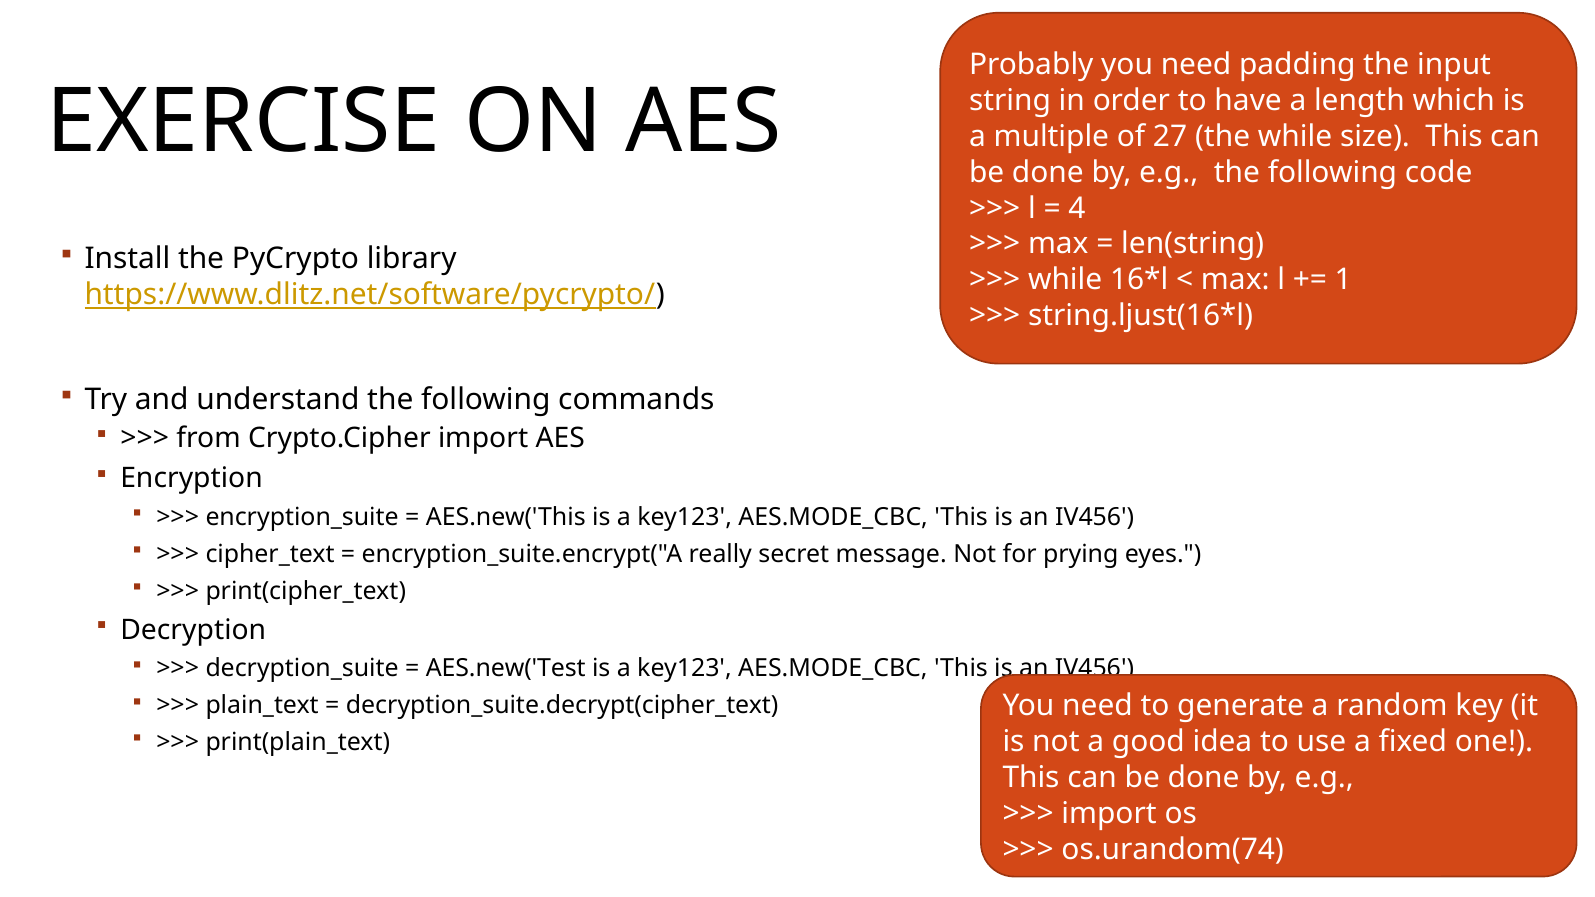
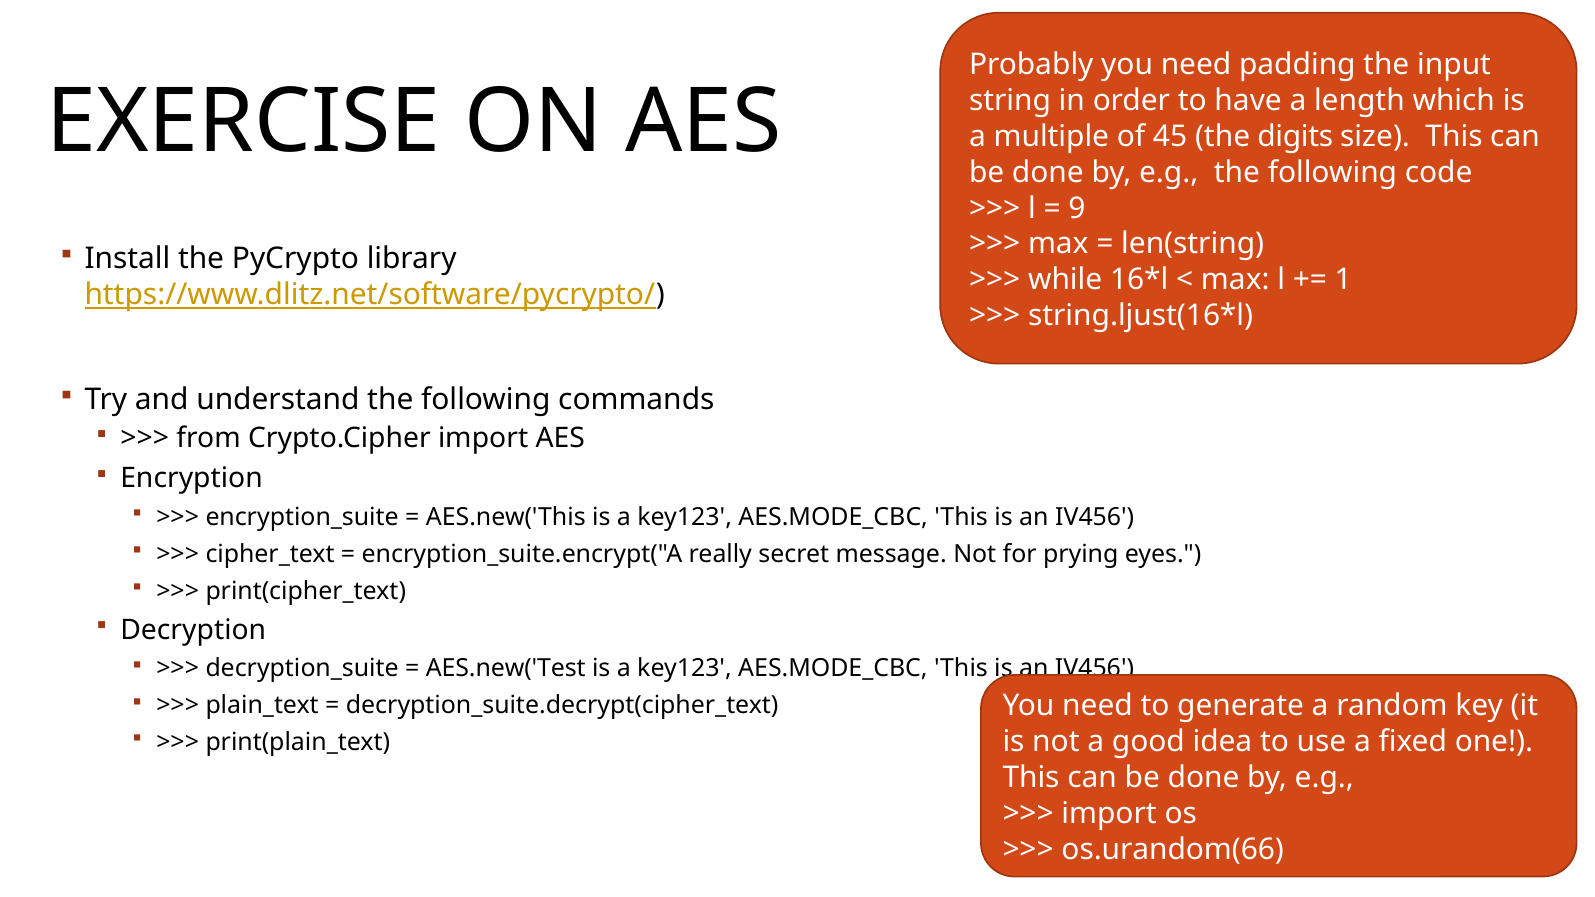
27: 27 -> 45
the while: while -> digits
4: 4 -> 9
os.urandom(74: os.urandom(74 -> os.urandom(66
